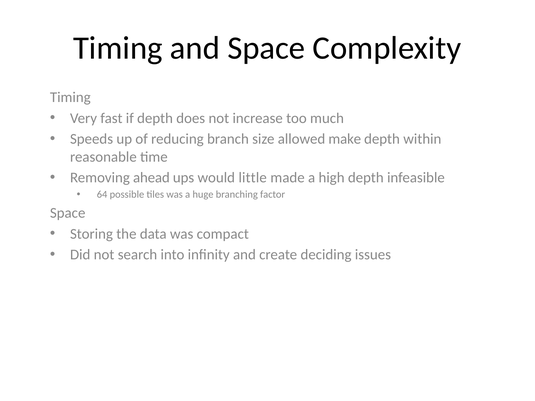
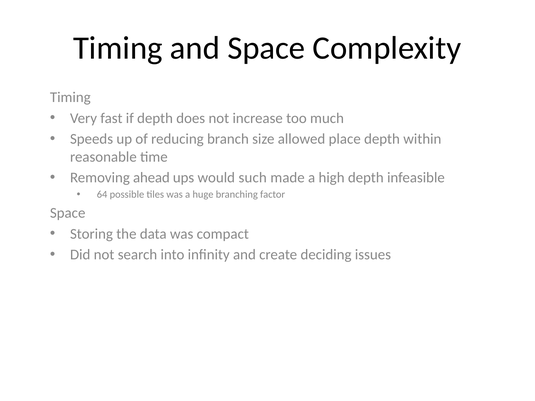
make: make -> place
little: little -> such
